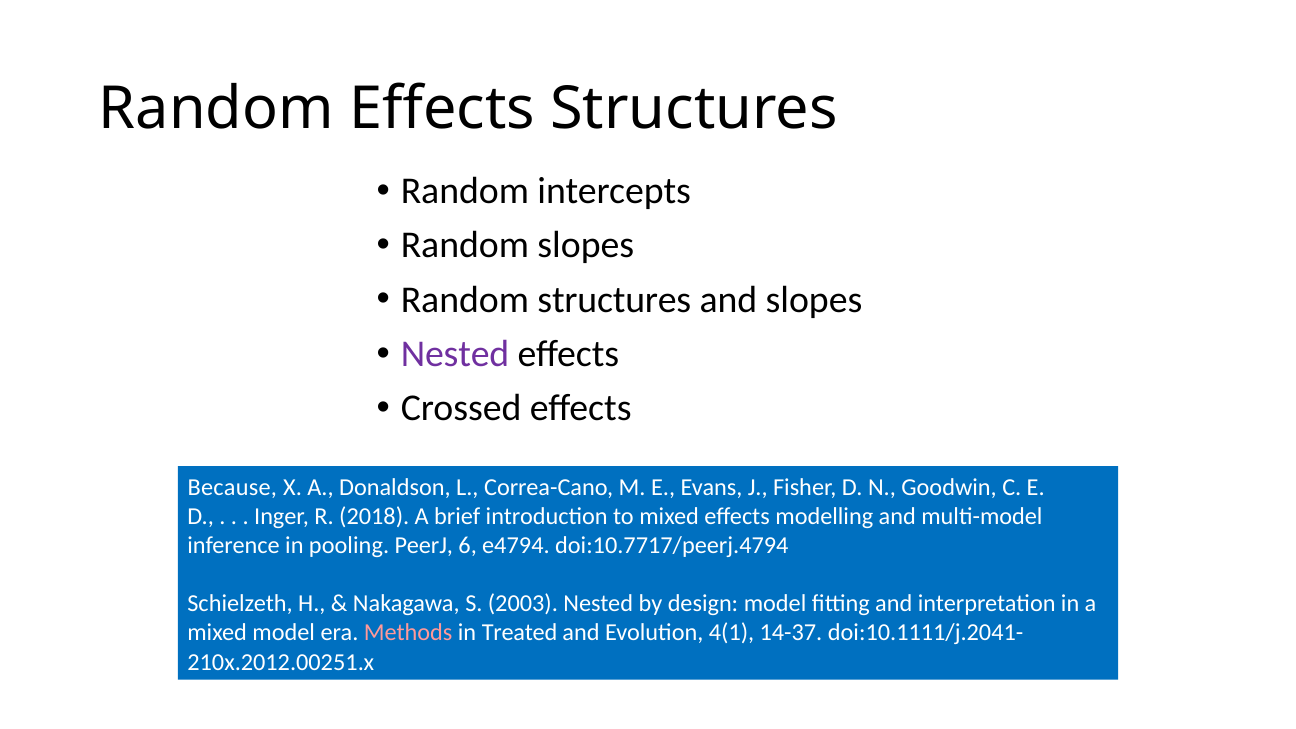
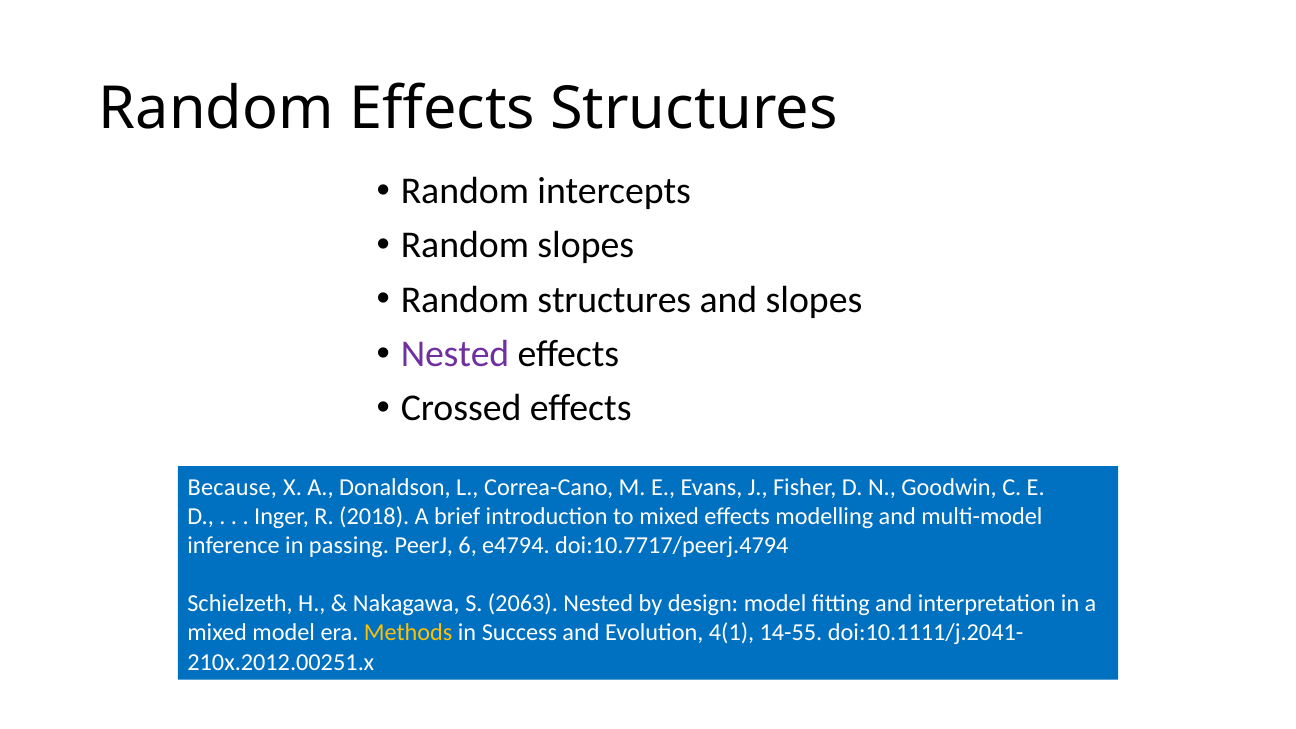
pooling: pooling -> passing
2003: 2003 -> 2063
Methods colour: pink -> yellow
Treated: Treated -> Success
14-37: 14-37 -> 14-55
